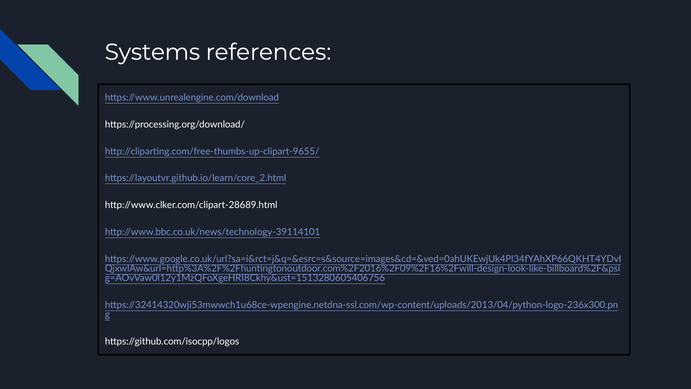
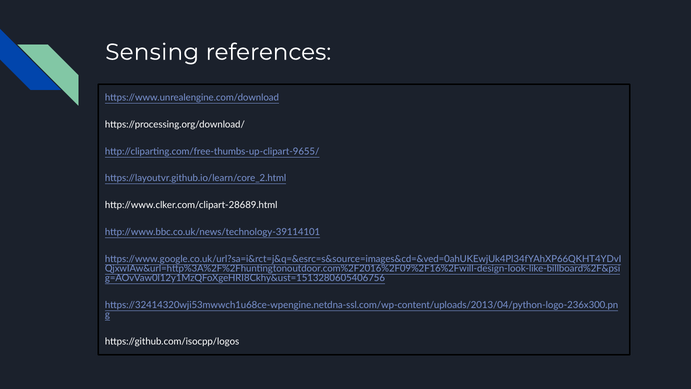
Systems: Systems -> Sensing
